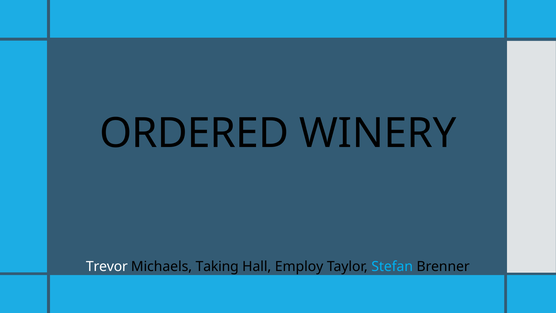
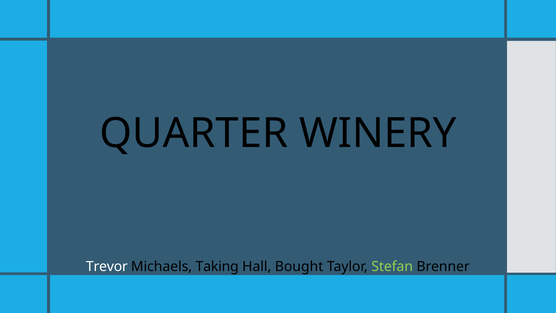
ORDERED: ORDERED -> QUARTER
Employ: Employ -> Bought
Stefan colour: light blue -> light green
